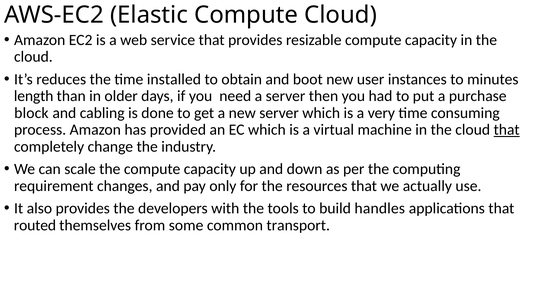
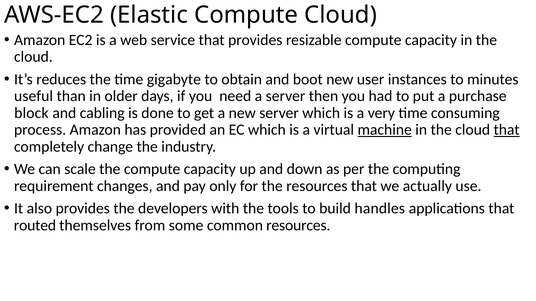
installed: installed -> gigabyte
length: length -> useful
machine underline: none -> present
common transport: transport -> resources
